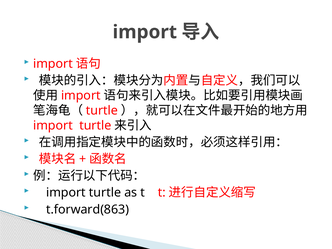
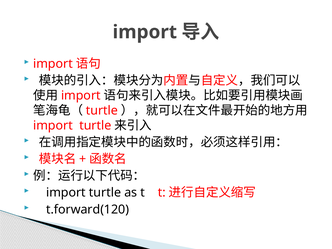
t.forward(863: t.forward(863 -> t.forward(120
